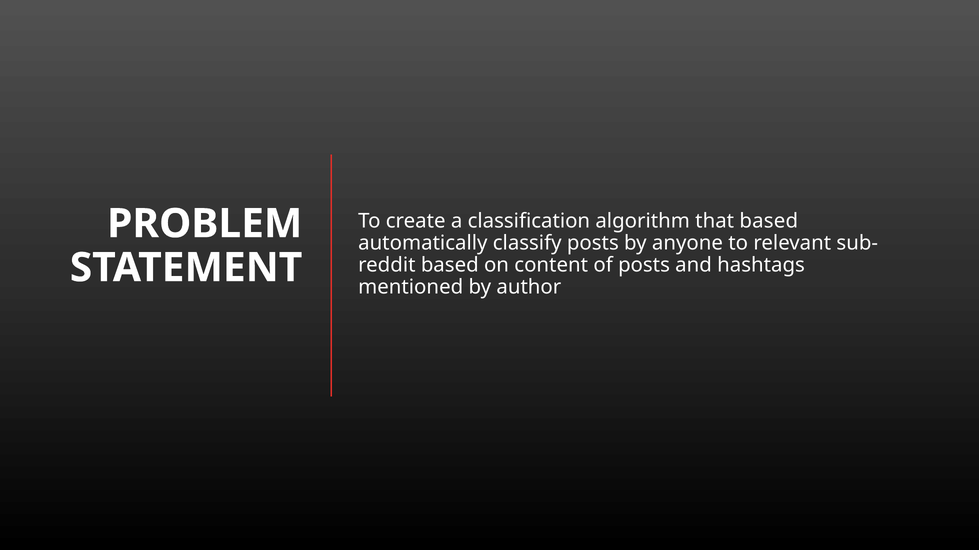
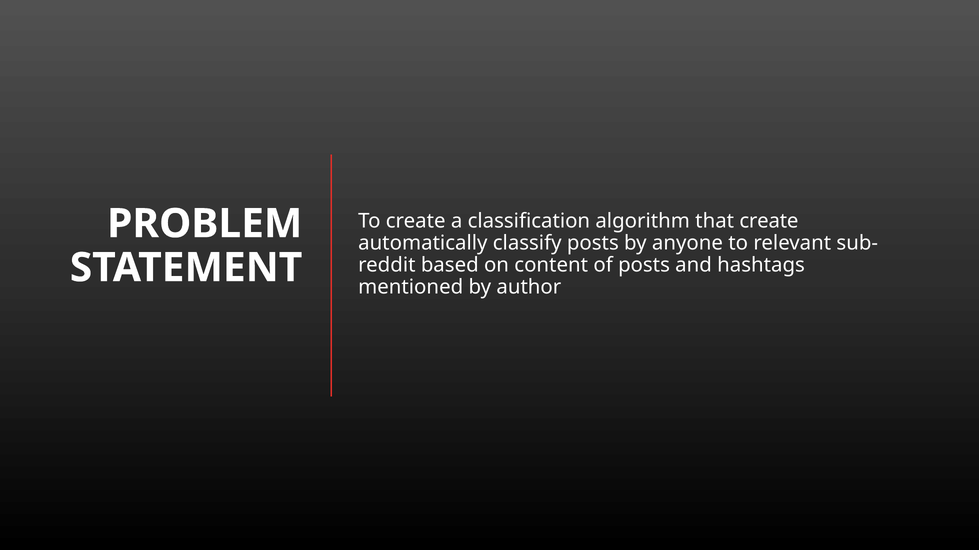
that based: based -> create
